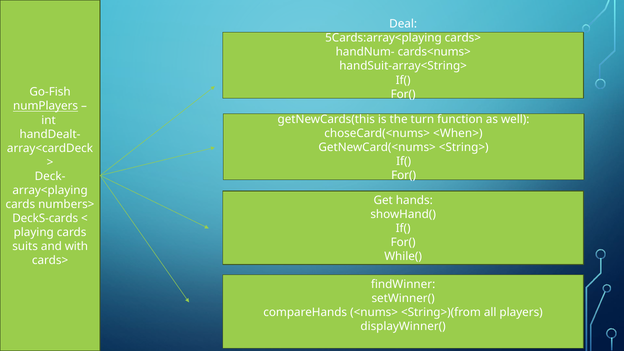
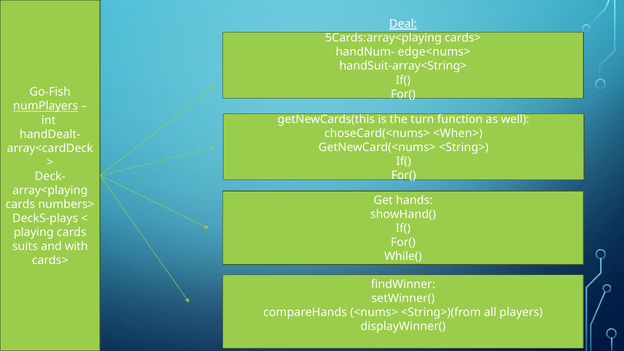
Deal underline: none -> present
cards<nums>: cards<nums> -> edge<nums>
DeckS-cards: DeckS-cards -> DeckS-plays
